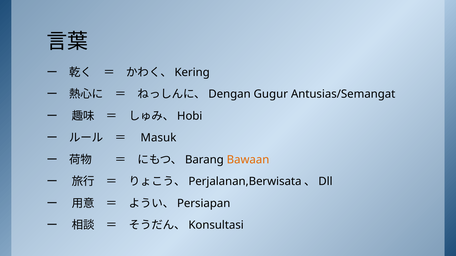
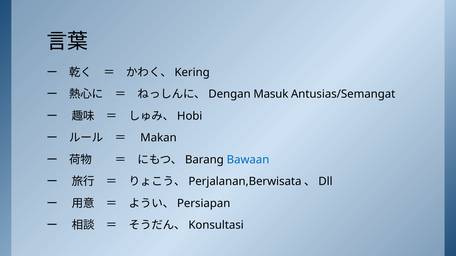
Gugur: Gugur -> Masuk
Masuk: Masuk -> Makan
Bawaan colour: orange -> blue
